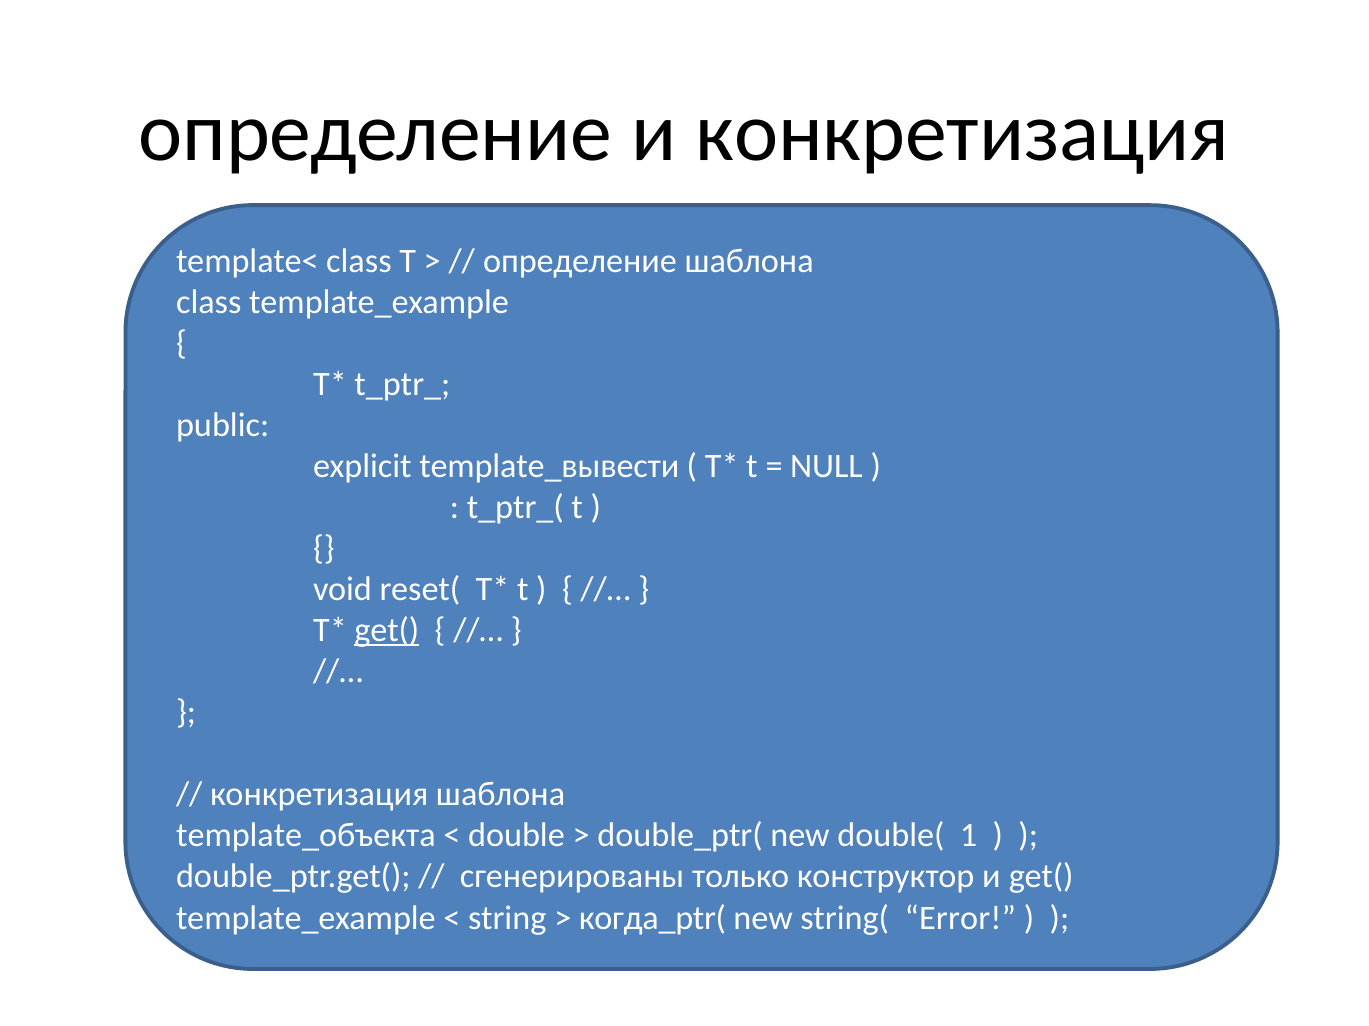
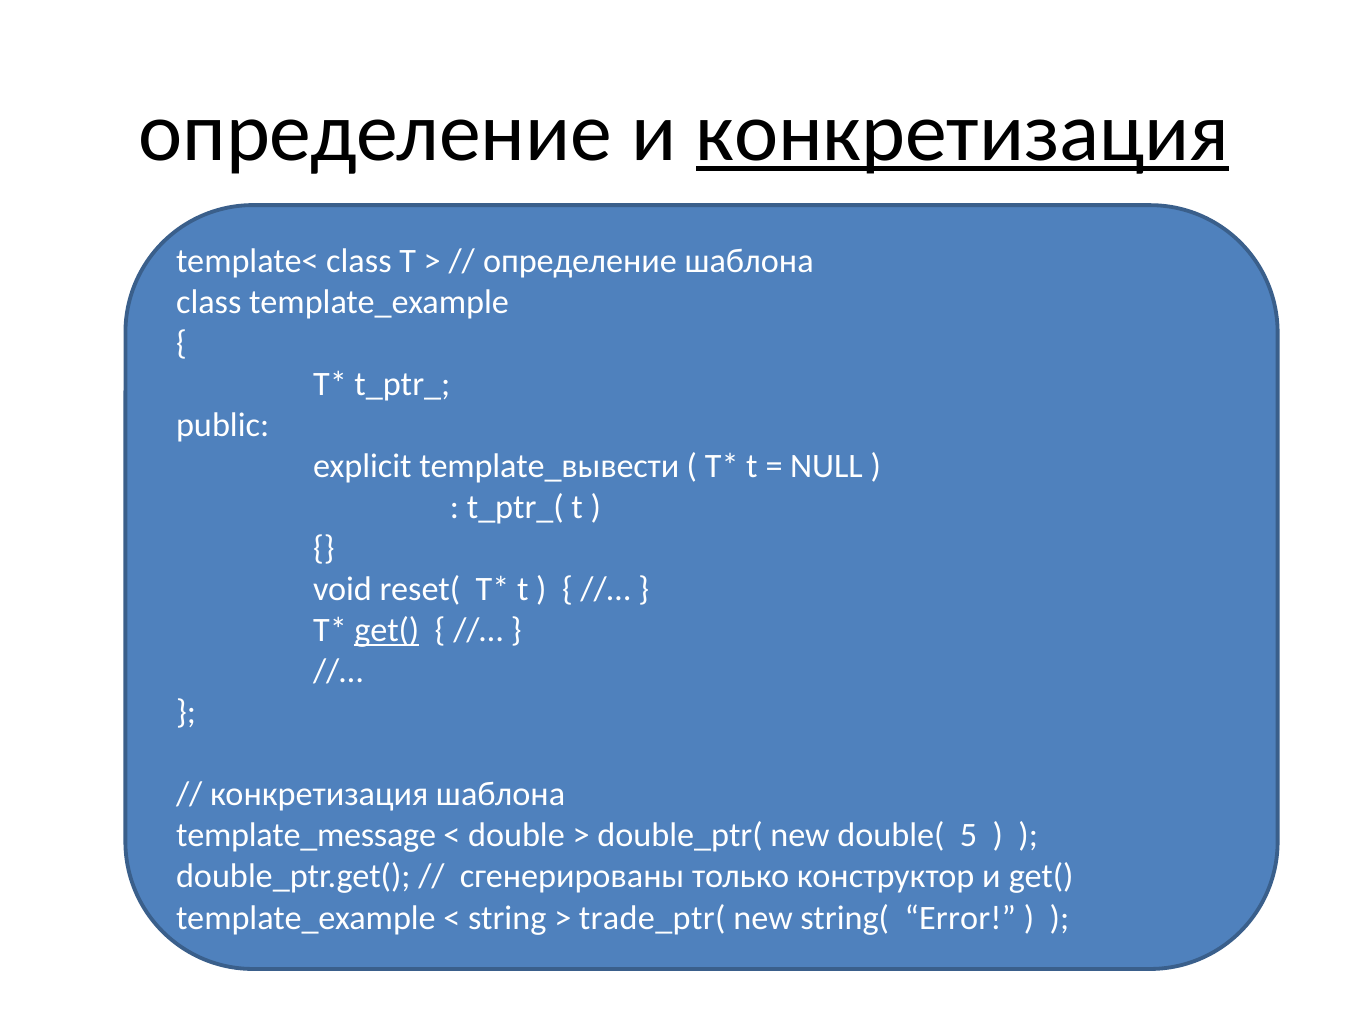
конкретизация at (962, 133) underline: none -> present
template_объекта: template_объекта -> template_message
1: 1 -> 5
когда_ptr(: когда_ptr( -> trade_ptr(
